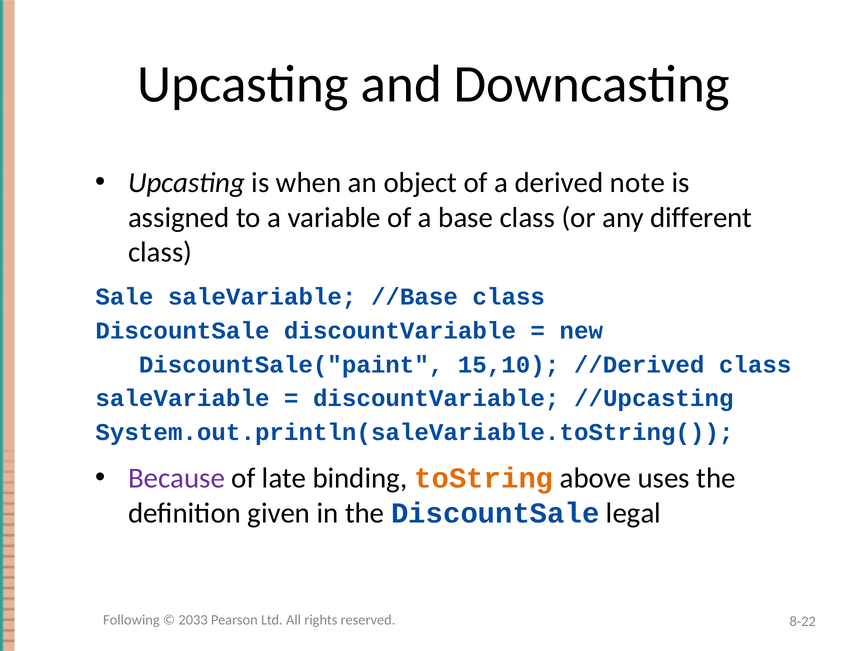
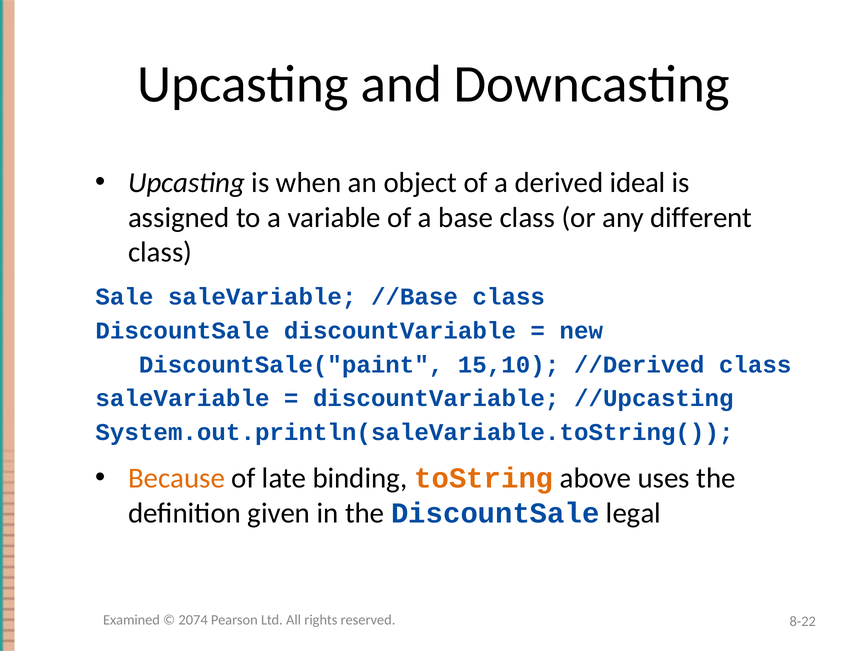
note: note -> ideal
Because colour: purple -> orange
Following: Following -> Examined
2033: 2033 -> 2074
